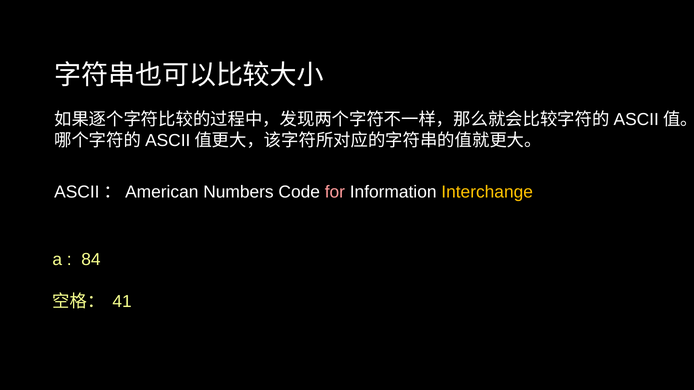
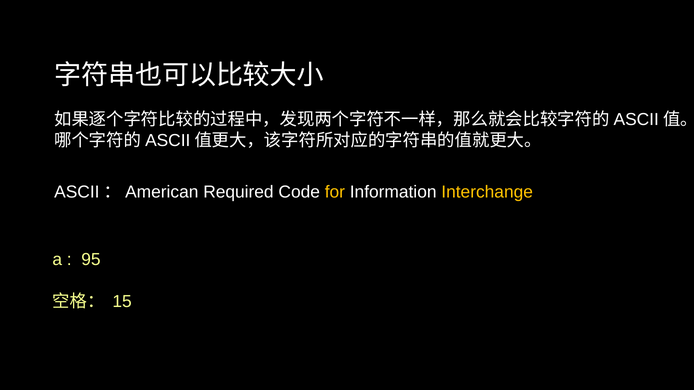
Numbers: Numbers -> Required
for colour: pink -> yellow
84: 84 -> 95
41: 41 -> 15
